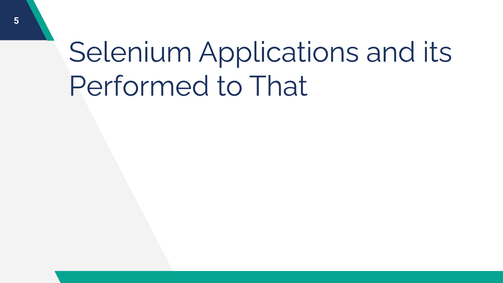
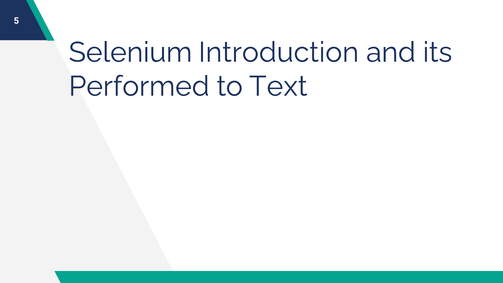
Applications: Applications -> Introduction
That: That -> Text
